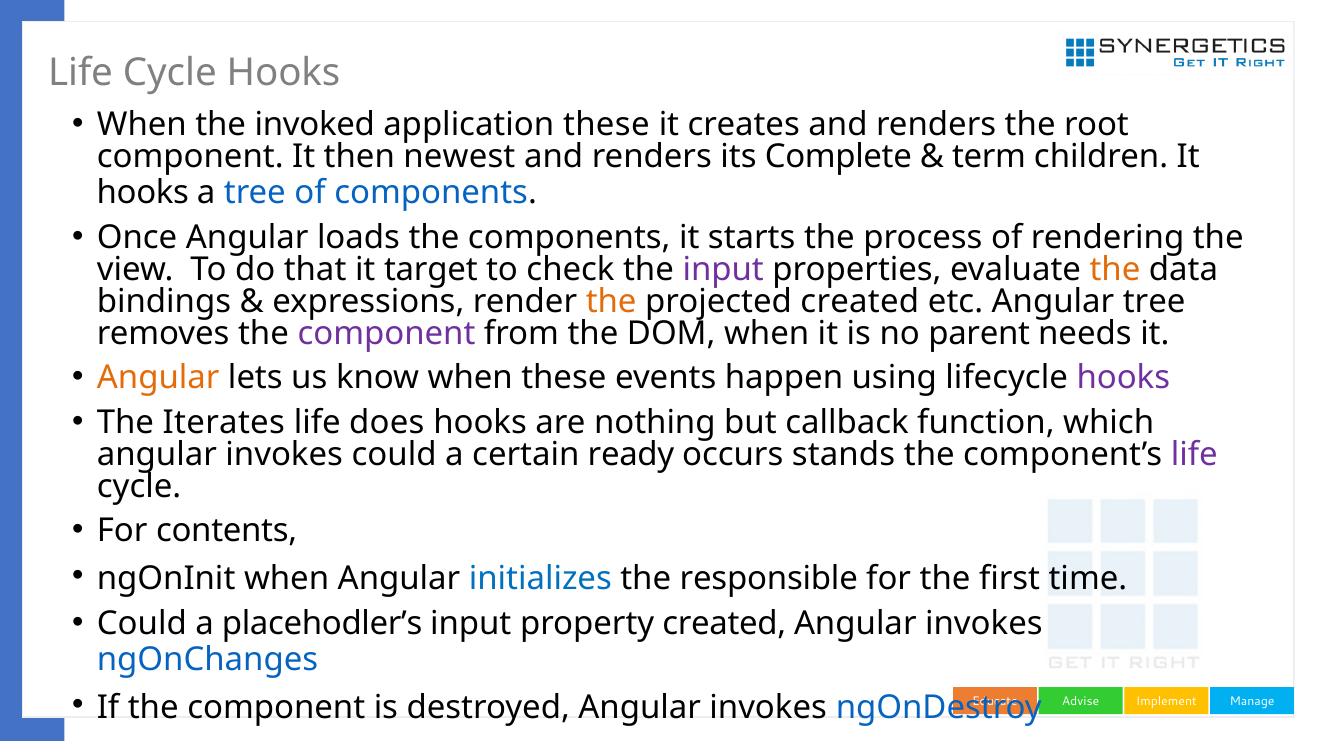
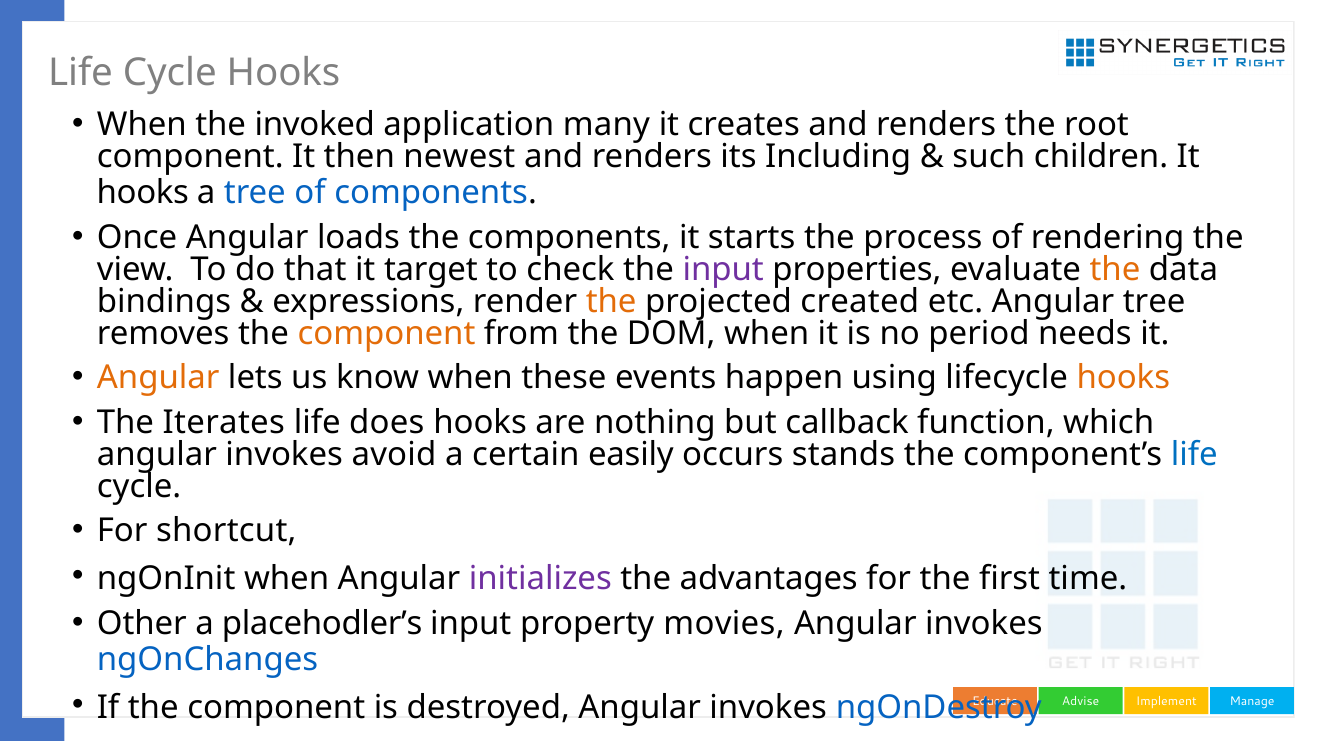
application these: these -> many
Complete: Complete -> Including
term: term -> such
component at (386, 334) colour: purple -> orange
parent: parent -> period
hooks at (1123, 378) colour: purple -> orange
invokes could: could -> avoid
ready: ready -> easily
life at (1194, 455) colour: purple -> blue
contents: contents -> shortcut
initializes colour: blue -> purple
responsible: responsible -> advantages
Could at (142, 624): Could -> Other
property created: created -> movies
